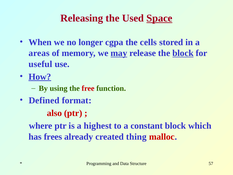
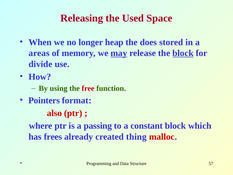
Space underline: present -> none
cgpa: cgpa -> heap
cells: cells -> does
useful: useful -> divide
How underline: present -> none
Defined: Defined -> Pointers
highest: highest -> passing
